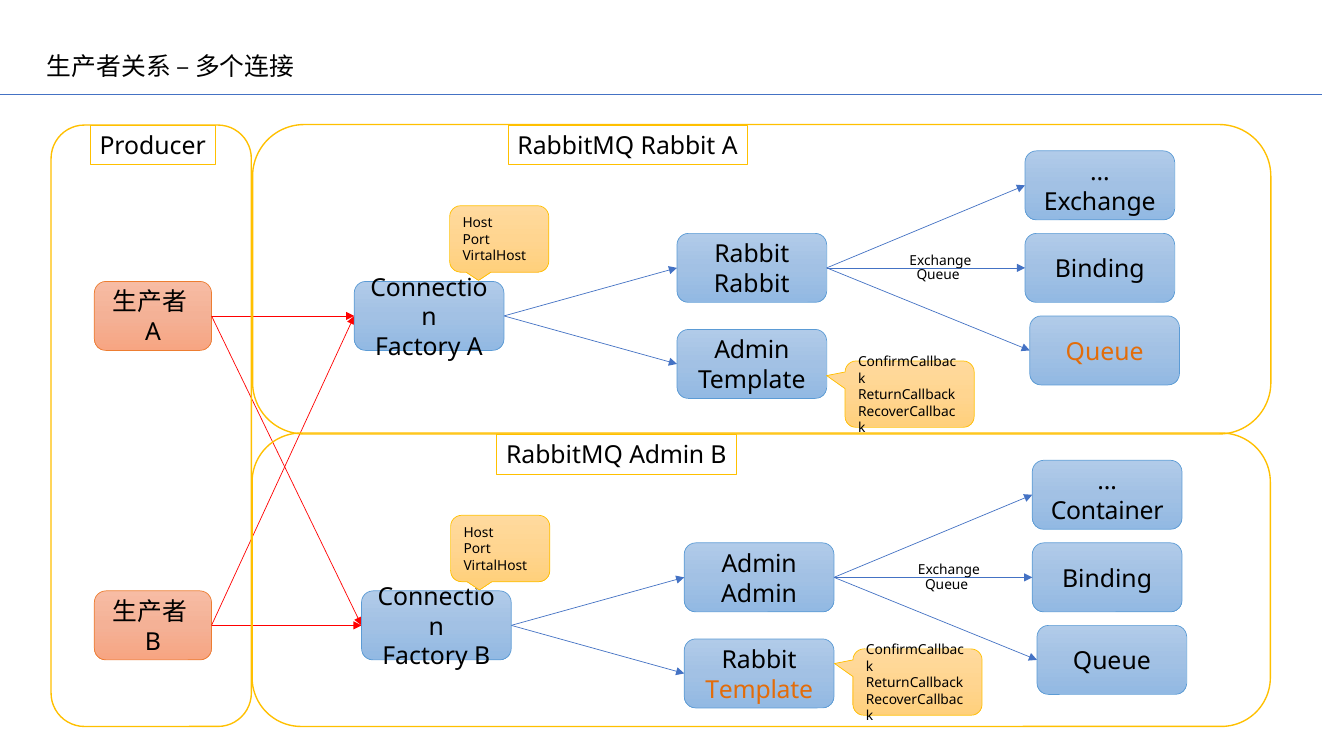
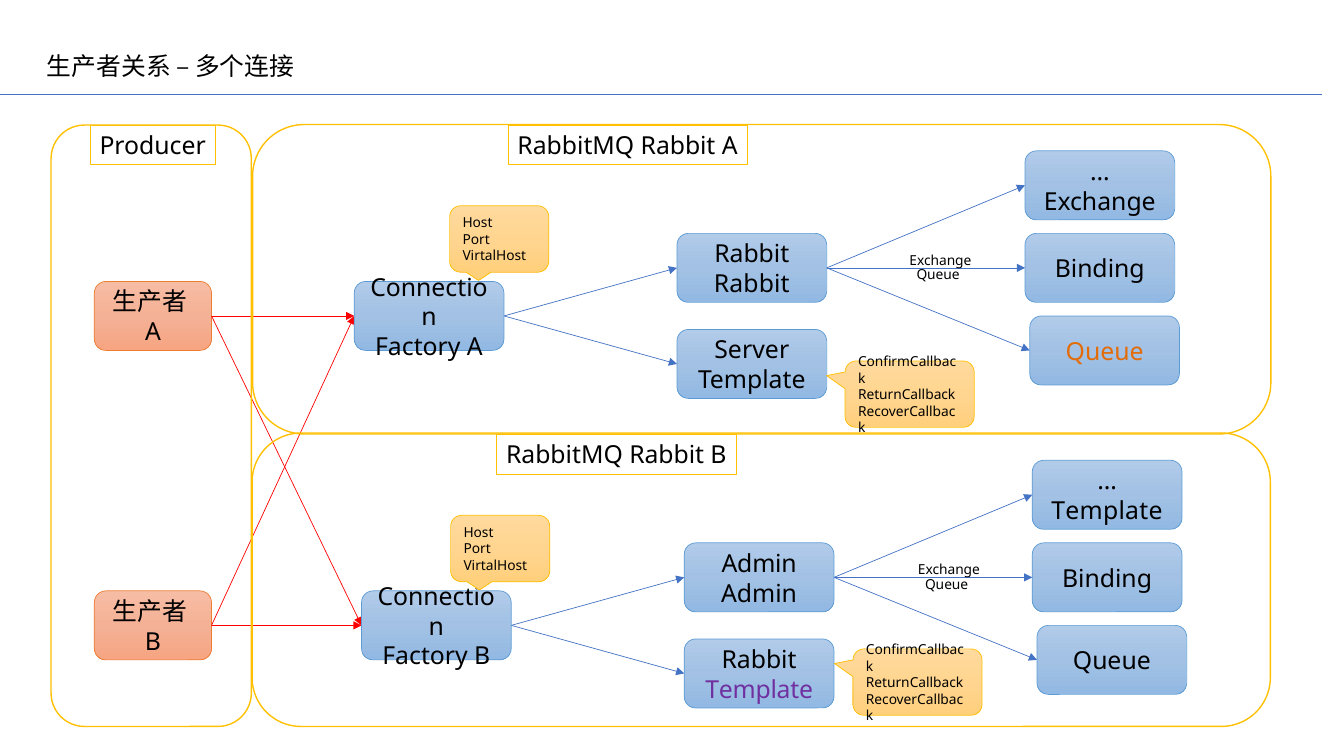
Admin at (752, 351): Admin -> Server
Admin at (667, 456): Admin -> Rabbit
Container at (1107, 512): Container -> Template
Template at (759, 691) colour: orange -> purple
